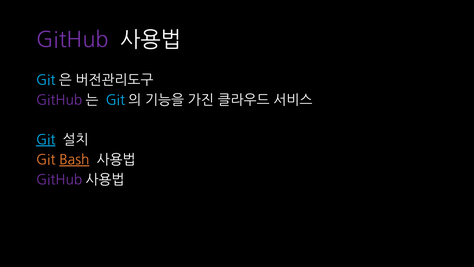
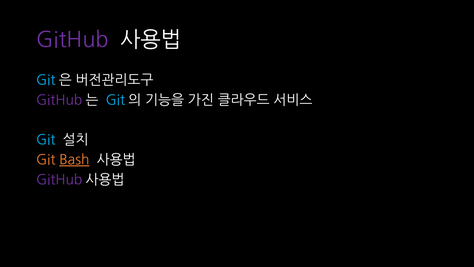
Git at (46, 140) underline: present -> none
